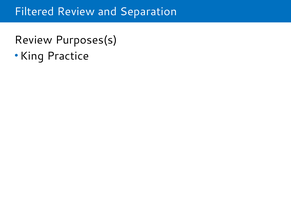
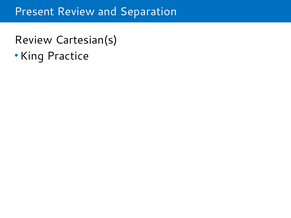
Filtered: Filtered -> Present
Purposes(s: Purposes(s -> Cartesian(s
